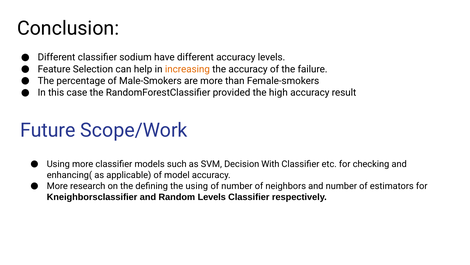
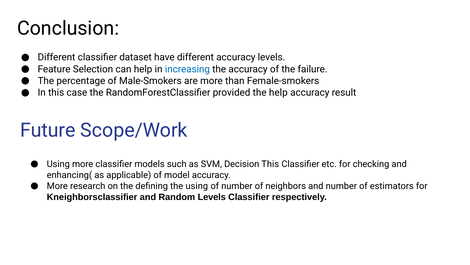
sodium: sodium -> dataset
increasing colour: orange -> blue
the high: high -> help
Decision With: With -> This
